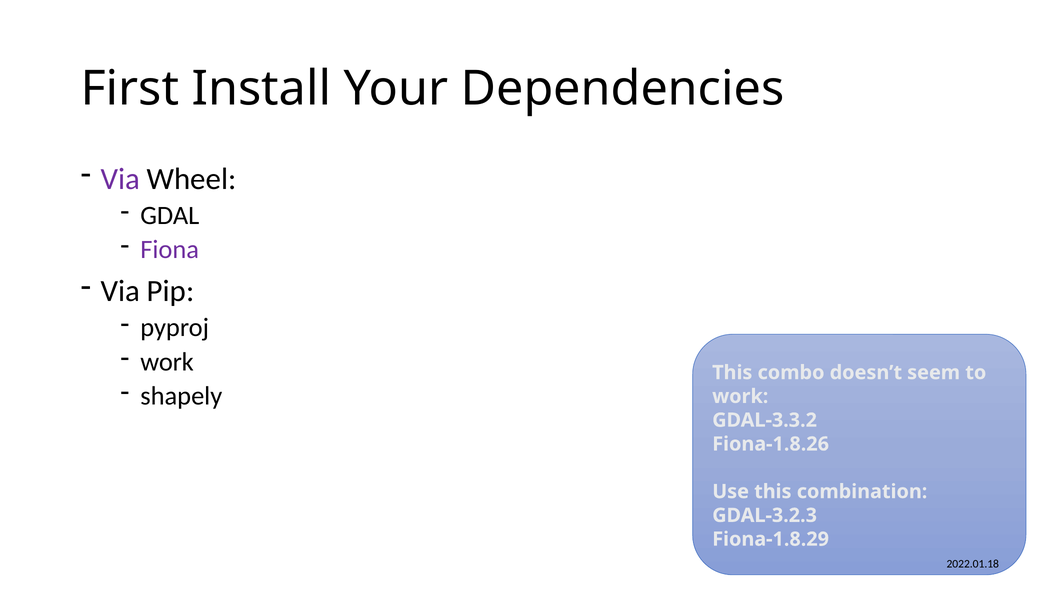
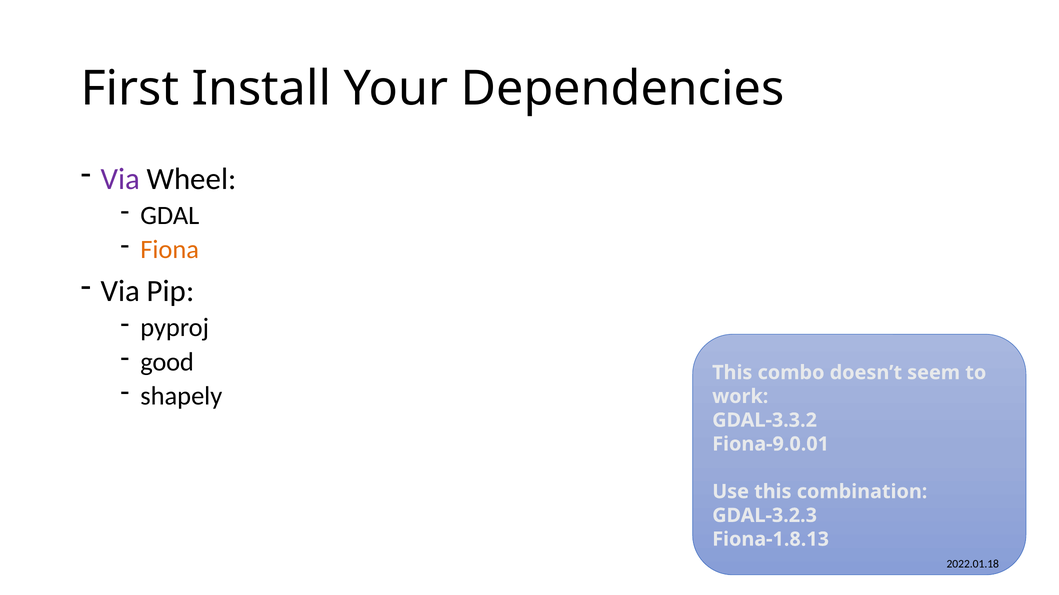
Fiona colour: purple -> orange
work at (167, 362): work -> good
Fiona-1.8.26: Fiona-1.8.26 -> Fiona-9.0.01
Fiona‑1.8.29: Fiona‑1.8.29 -> Fiona‑1.8.13
